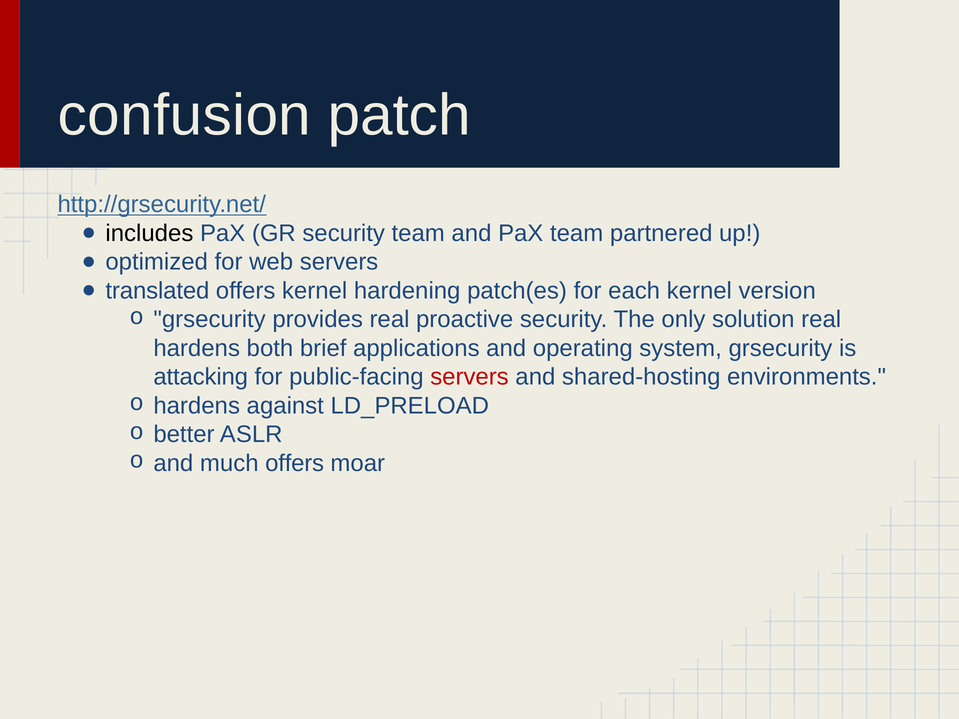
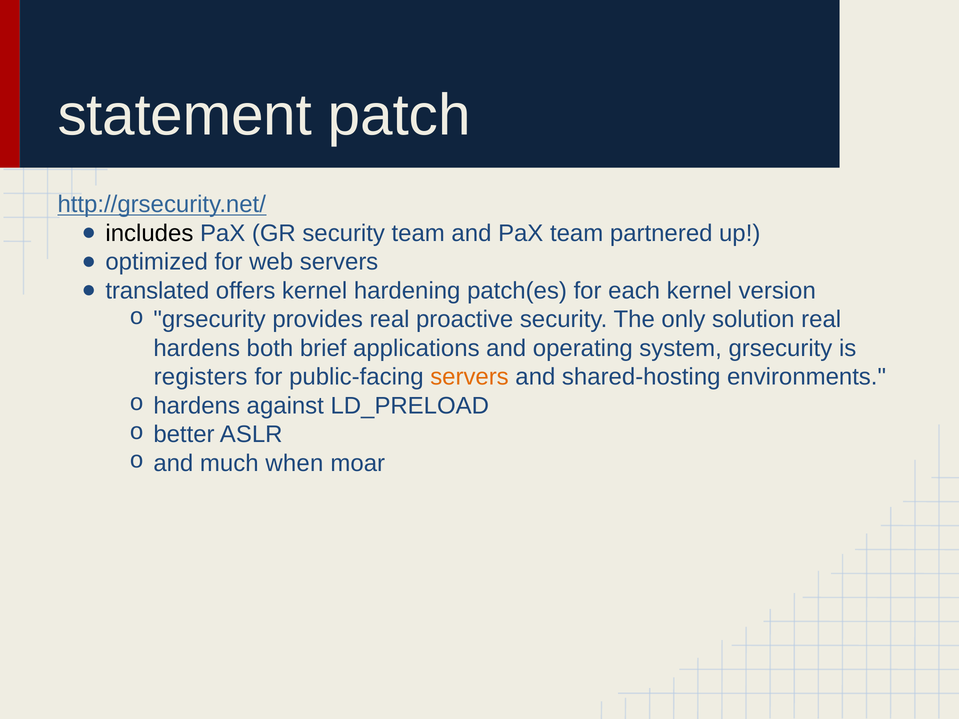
confusion: confusion -> statement
attacking: attacking -> registers
servers at (470, 377) colour: red -> orange
much offers: offers -> when
